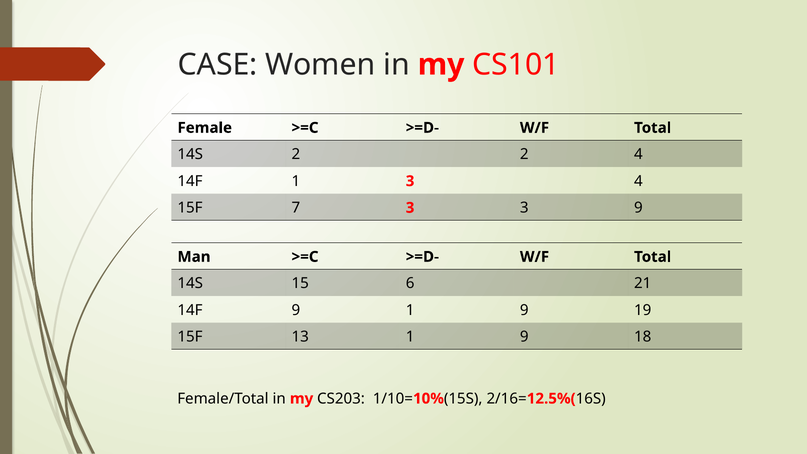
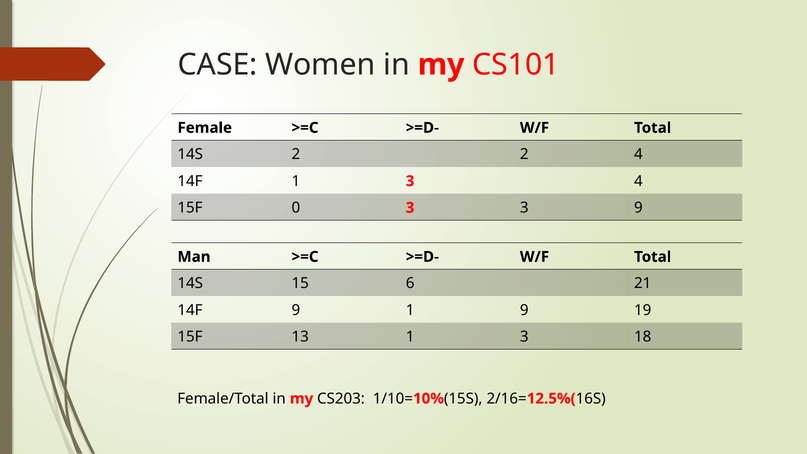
7: 7 -> 0
13 1 9: 9 -> 3
